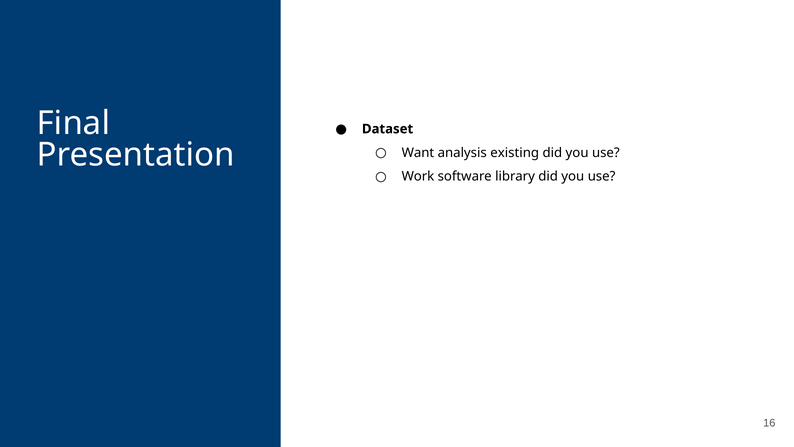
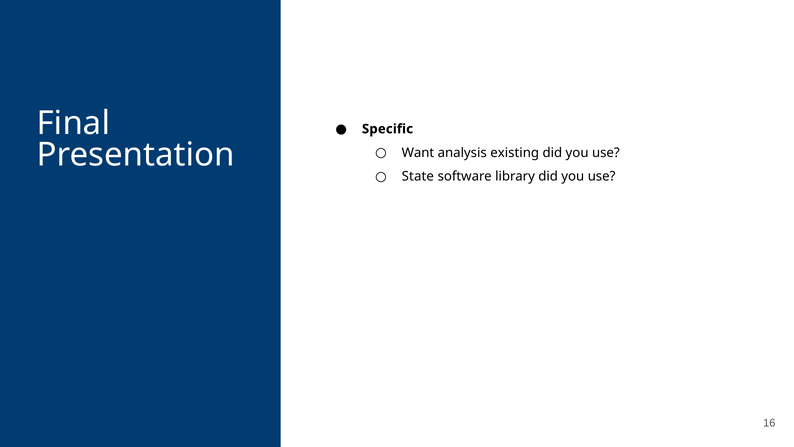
Dataset: Dataset -> Specific
Work: Work -> State
